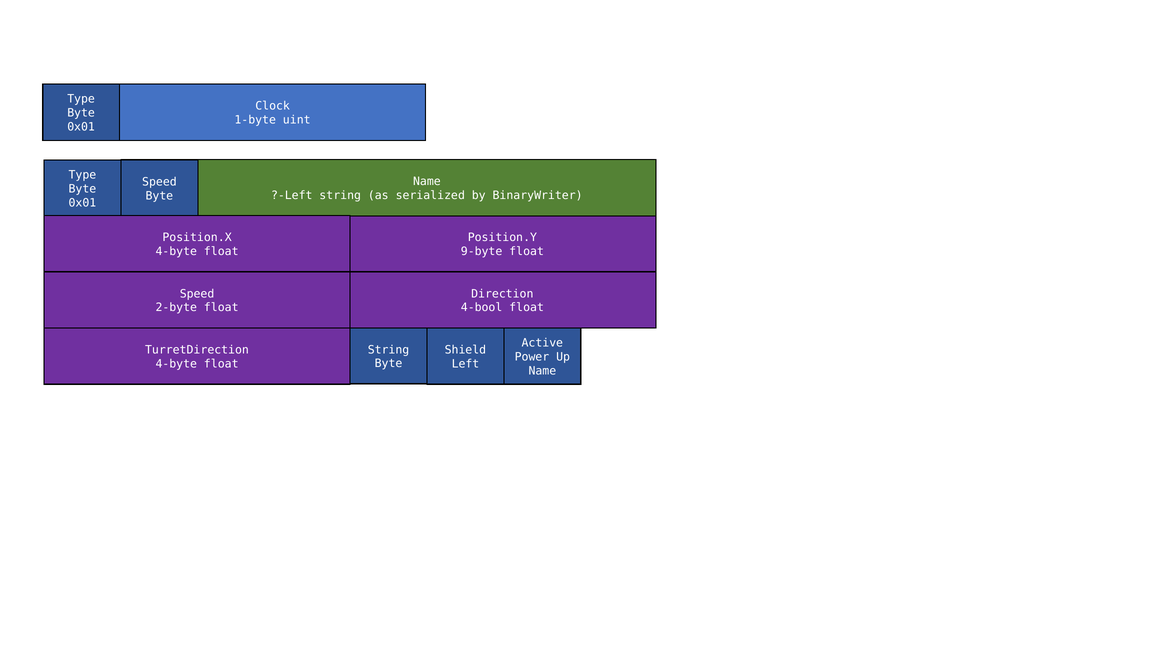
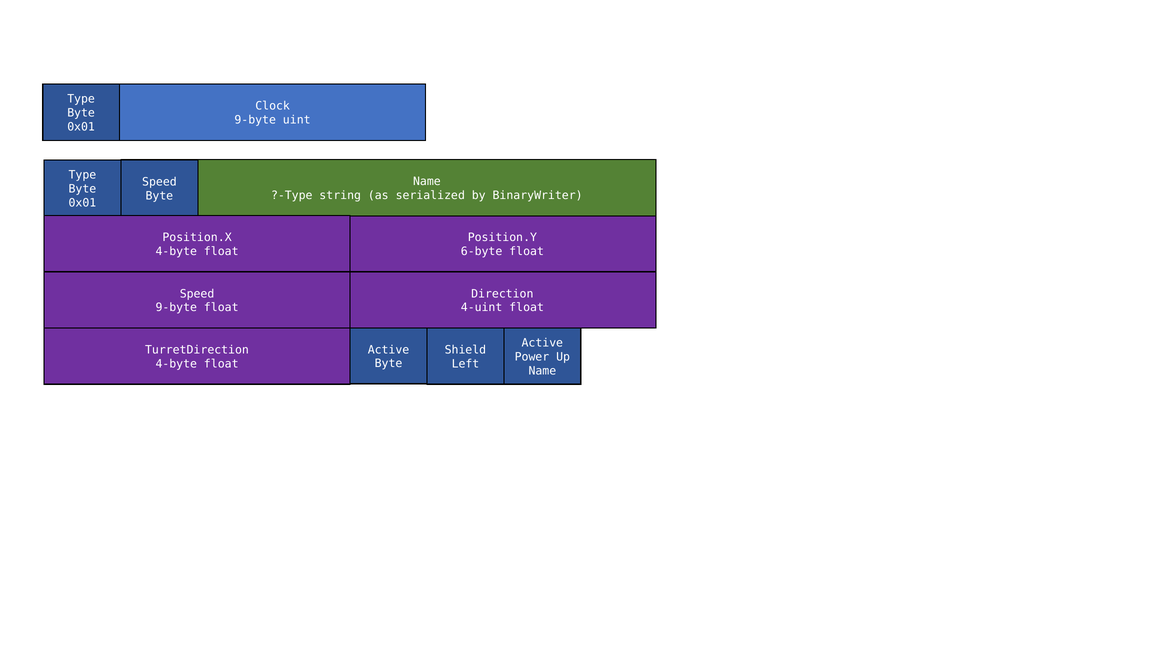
1-byte at (255, 120): 1-byte -> 9-byte
?-Left: ?-Left -> ?-Type
9-byte: 9-byte -> 6-byte
2-byte at (176, 308): 2-byte -> 9-byte
4-bool: 4-bool -> 4-uint
String at (389, 350): String -> Active
